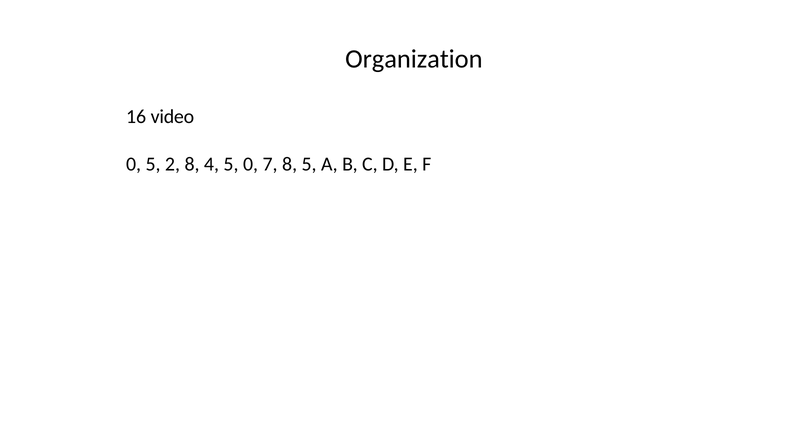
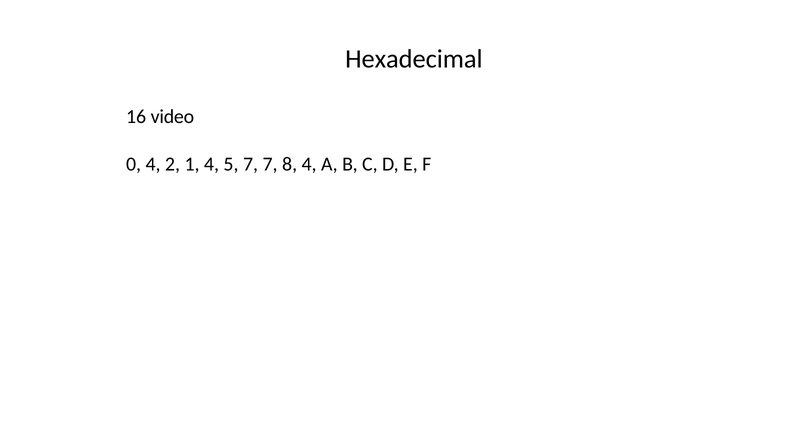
Organization: Organization -> Hexadecimal
0 5: 5 -> 4
2 8: 8 -> 1
5 0: 0 -> 7
8 5: 5 -> 4
